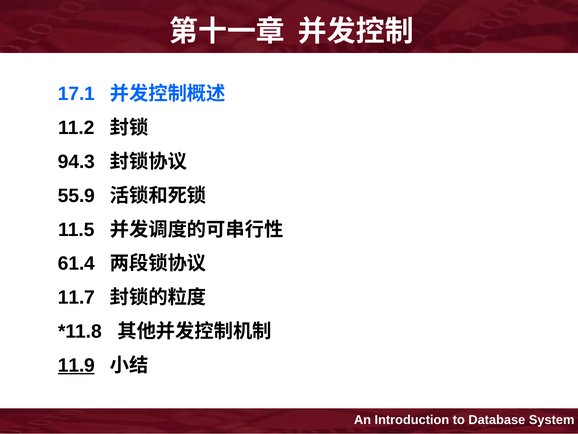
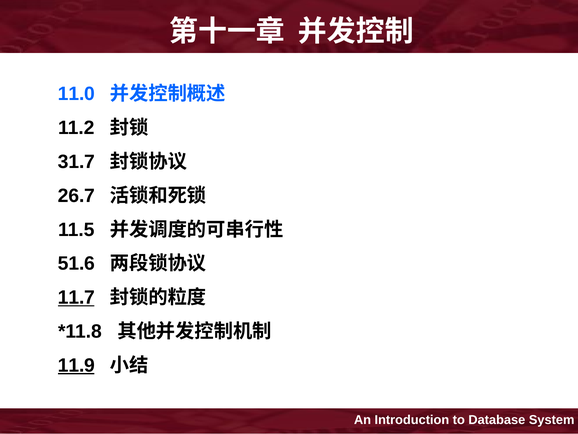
17.1: 17.1 -> 11.0
94.3: 94.3 -> 31.7
55.9: 55.9 -> 26.7
61.4: 61.4 -> 51.6
11.7 underline: none -> present
